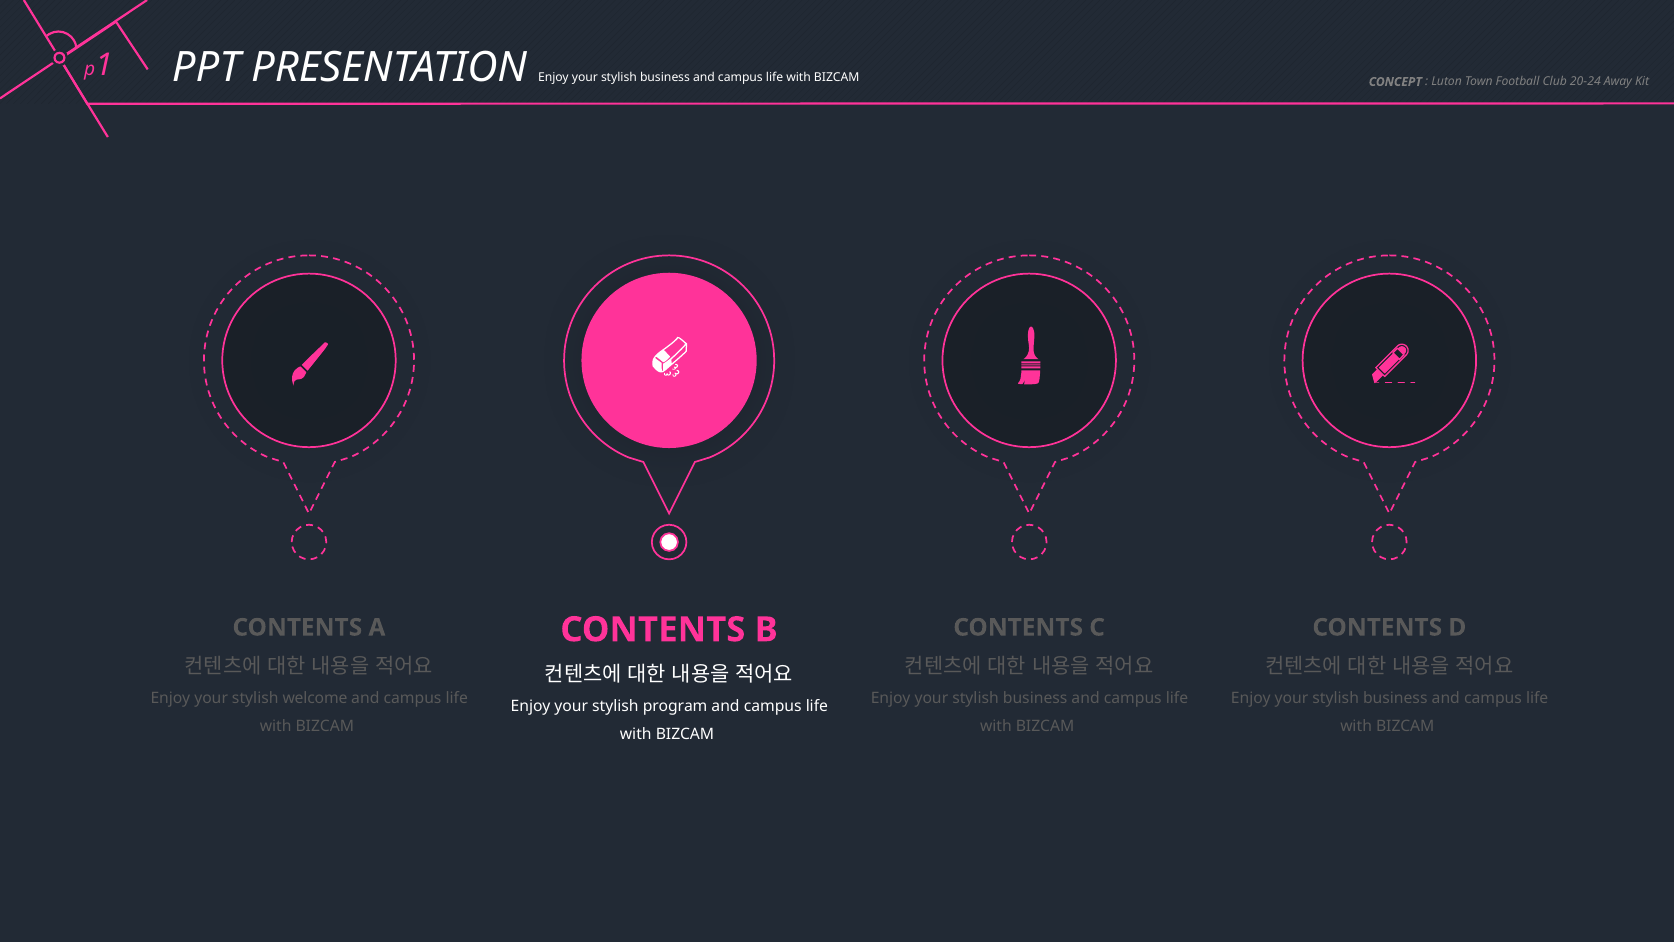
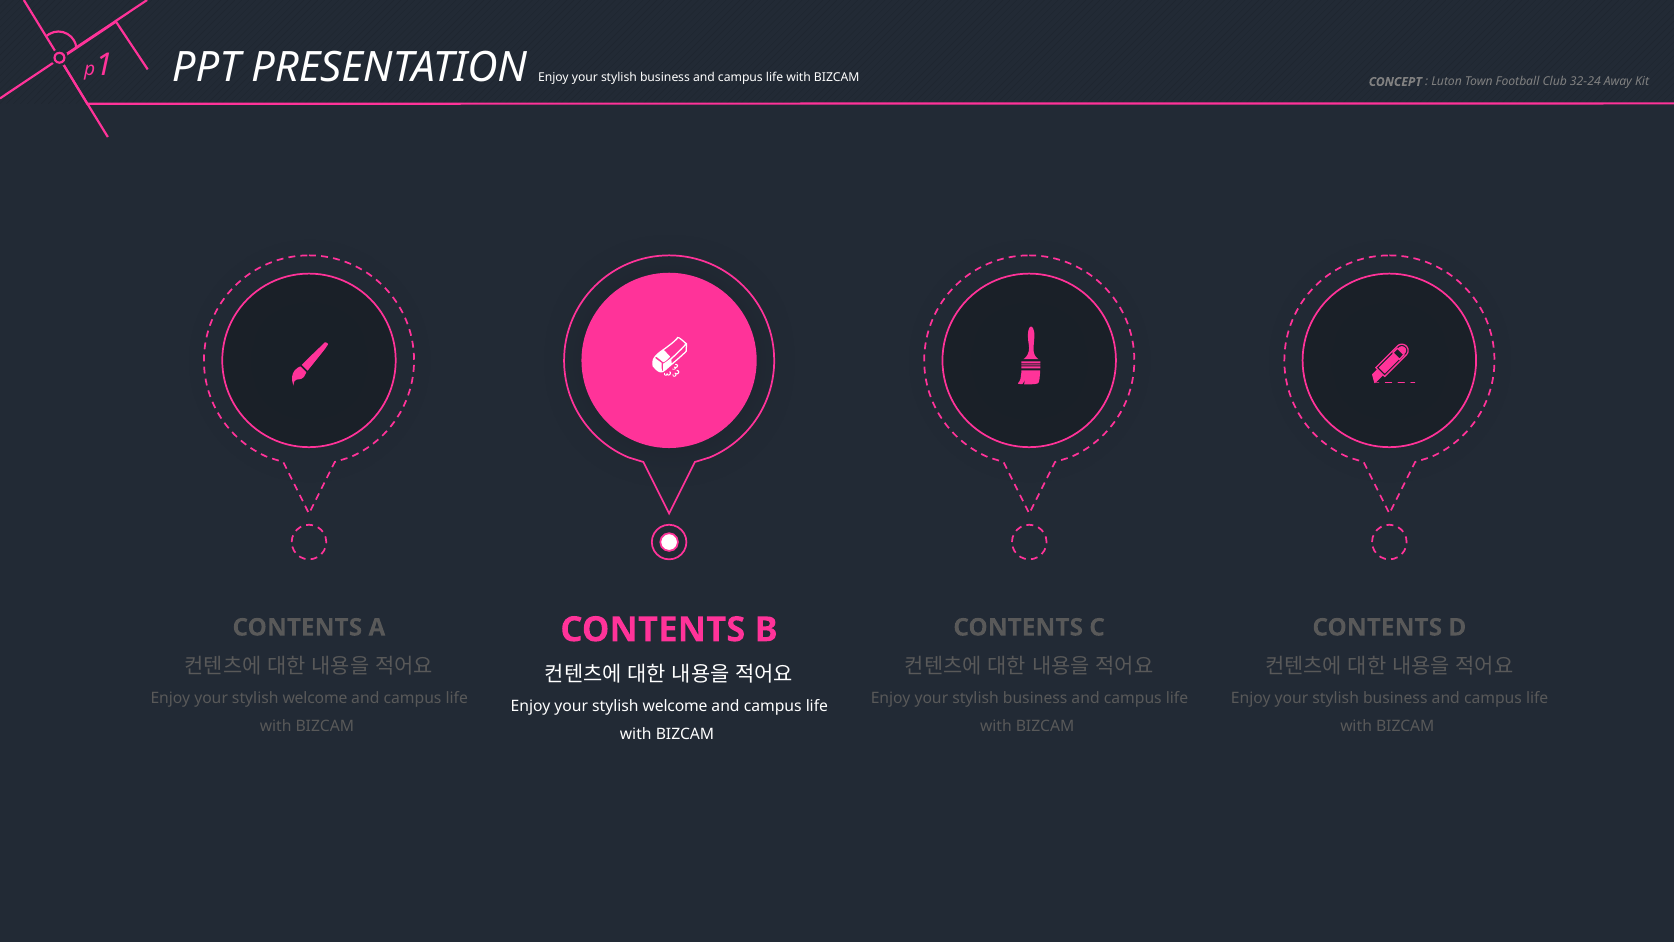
20-24: 20-24 -> 32-24
program at (675, 706): program -> welcome
